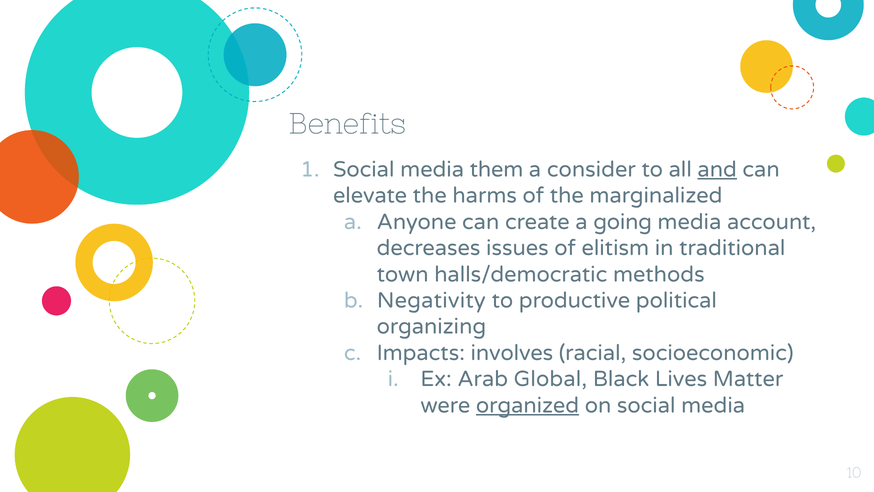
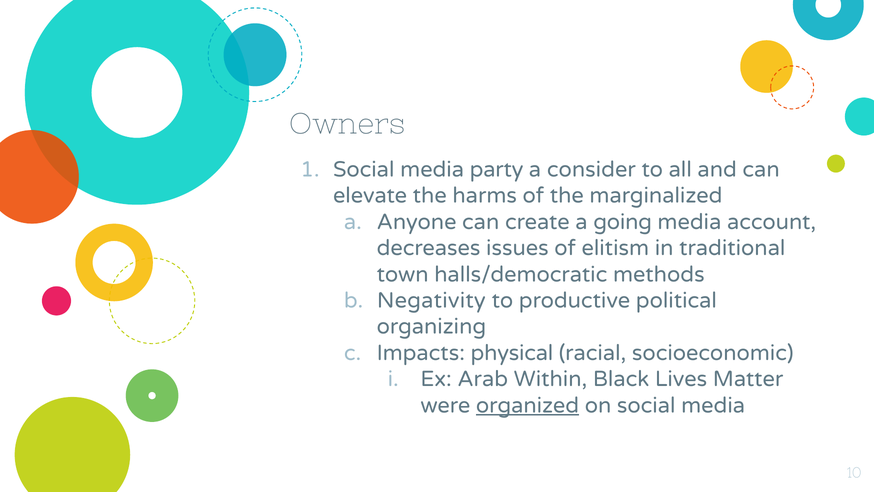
Benefits: Benefits -> Owners
them: them -> party
and underline: present -> none
involves: involves -> physical
Global: Global -> Within
